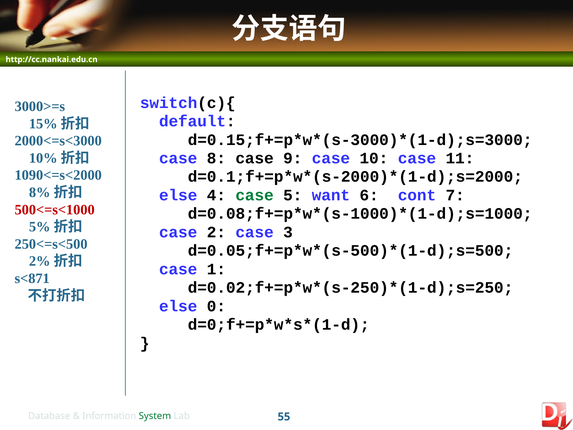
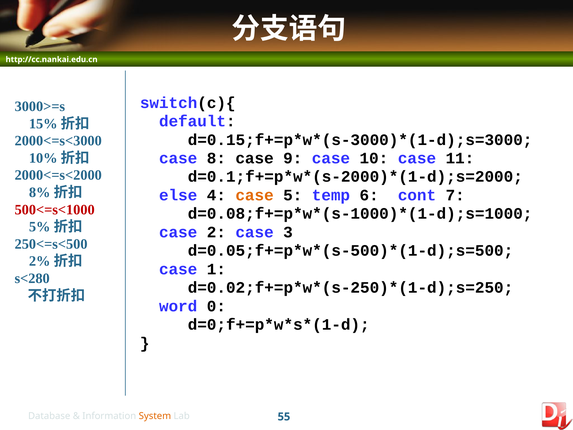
1090<=s<2000: 1090<=s<2000 -> 2000<=s<2000
case at (255, 195) colour: green -> orange
want: want -> temp
s<871: s<871 -> s<280
else at (178, 306): else -> word
System colour: green -> orange
